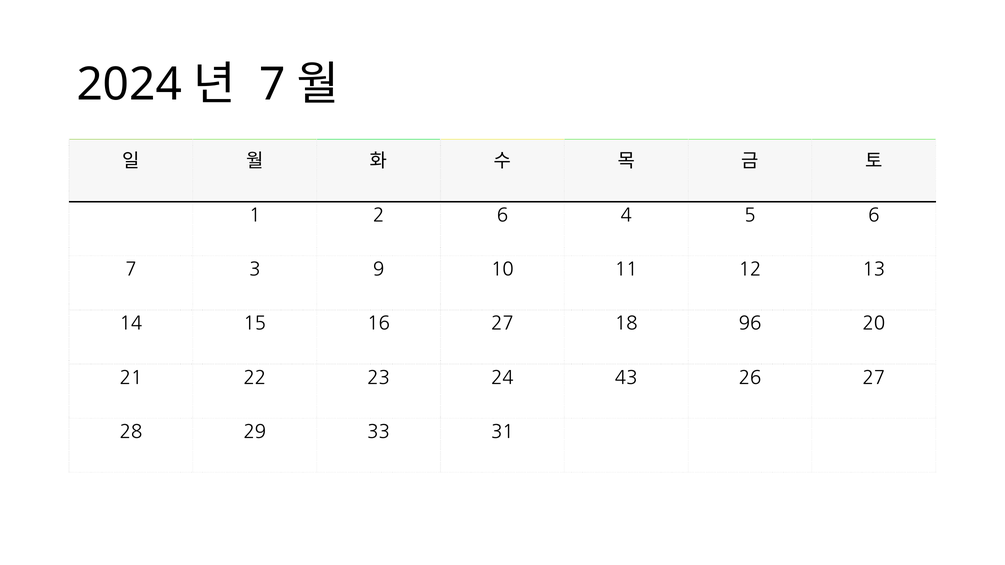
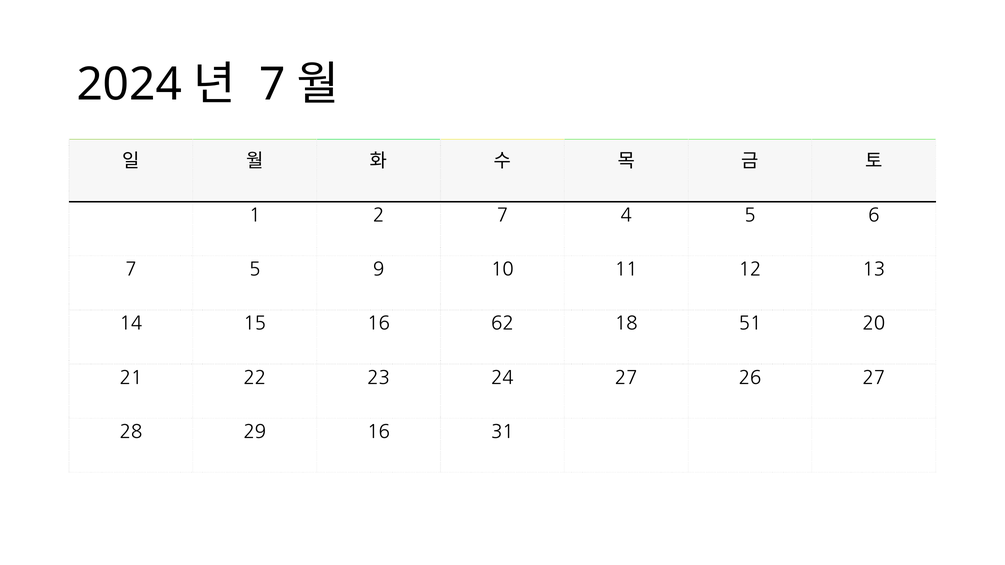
2 6: 6 -> 7
7 3: 3 -> 5
16 27: 27 -> 62
96: 96 -> 51
24 43: 43 -> 27
29 33: 33 -> 16
